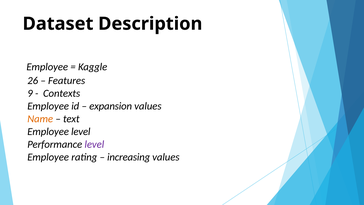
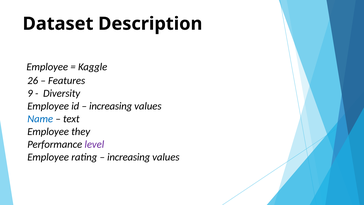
Contexts: Contexts -> Diversity
expansion at (111, 106): expansion -> increasing
Name colour: orange -> blue
Employee level: level -> they
